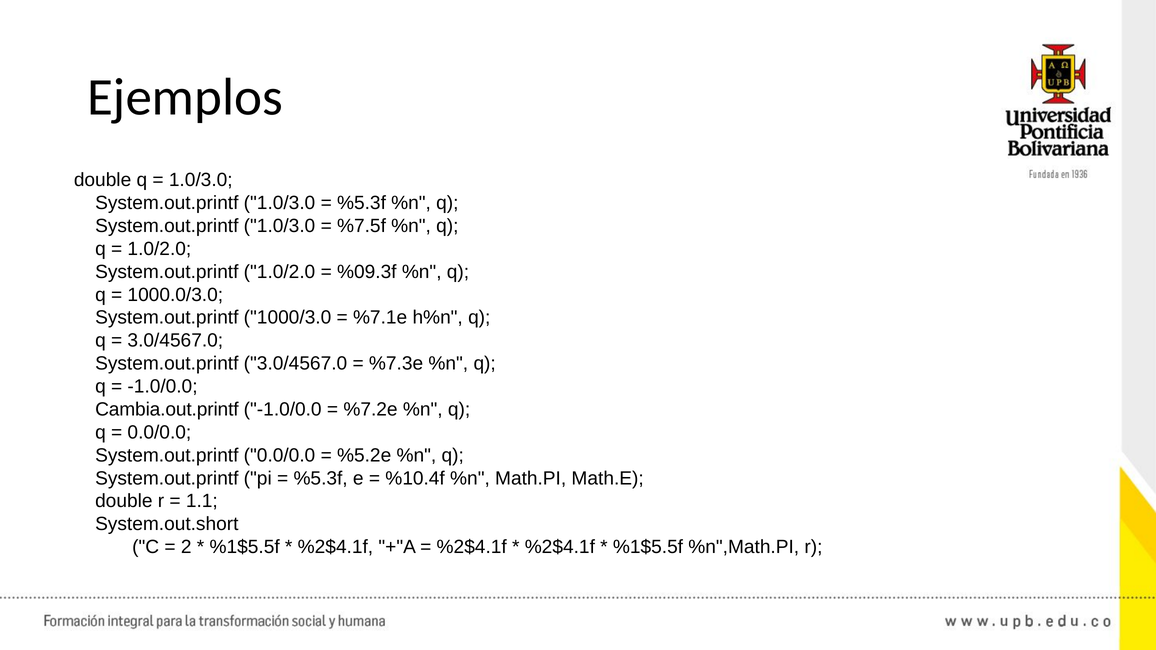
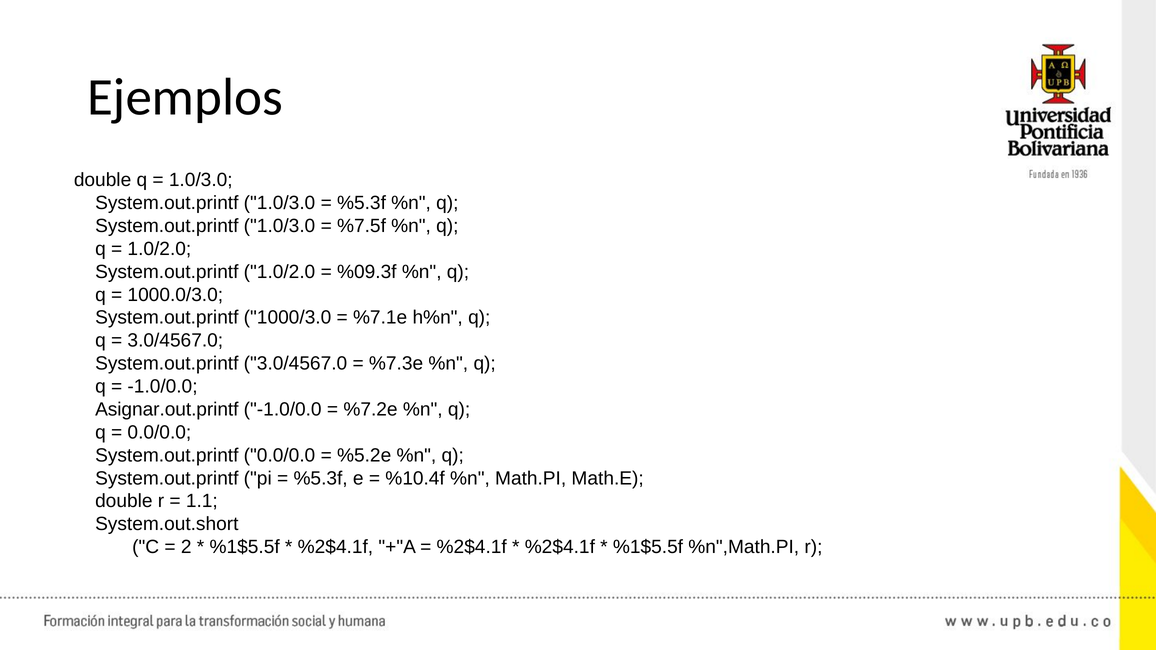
Cambia.out.printf: Cambia.out.printf -> Asignar.out.printf
